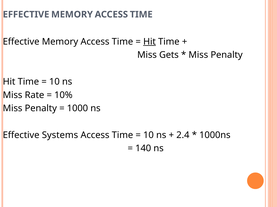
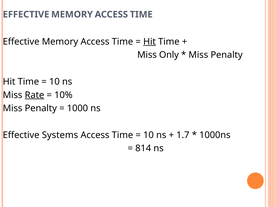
Gets: Gets -> Only
Rate underline: none -> present
2.4: 2.4 -> 1.7
140: 140 -> 814
